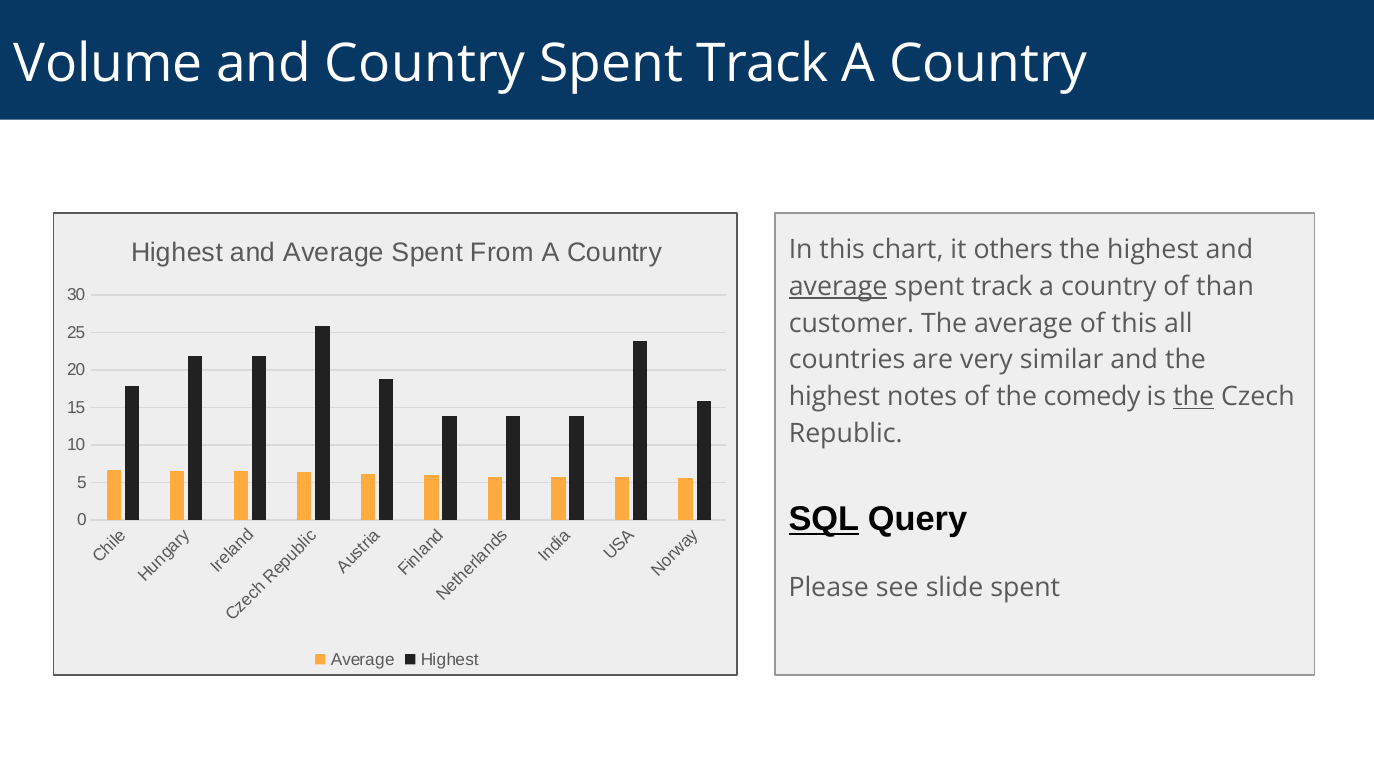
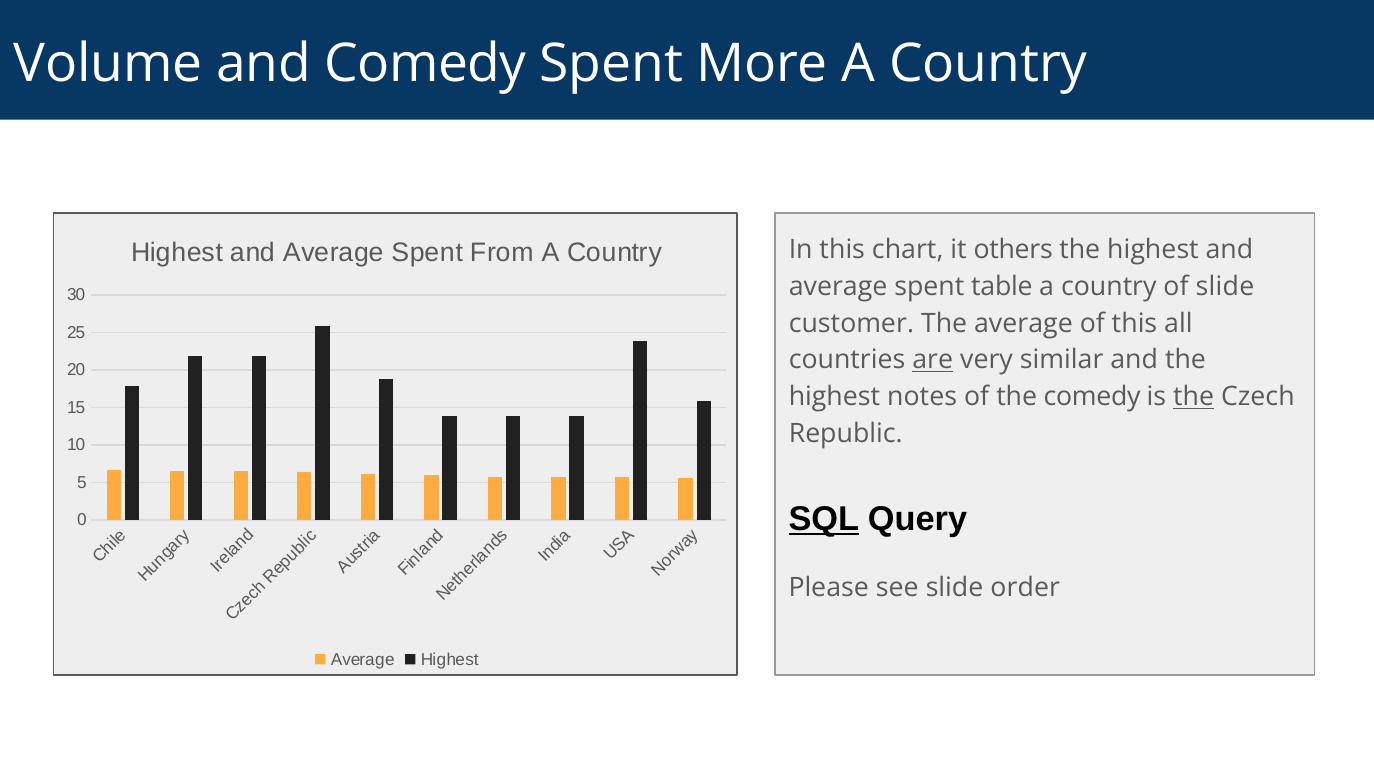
and Country: Country -> Comedy
Track at (763, 63): Track -> More
average at (838, 286) underline: present -> none
track at (1002, 286): track -> table
of than: than -> slide
are underline: none -> present
slide spent: spent -> order
